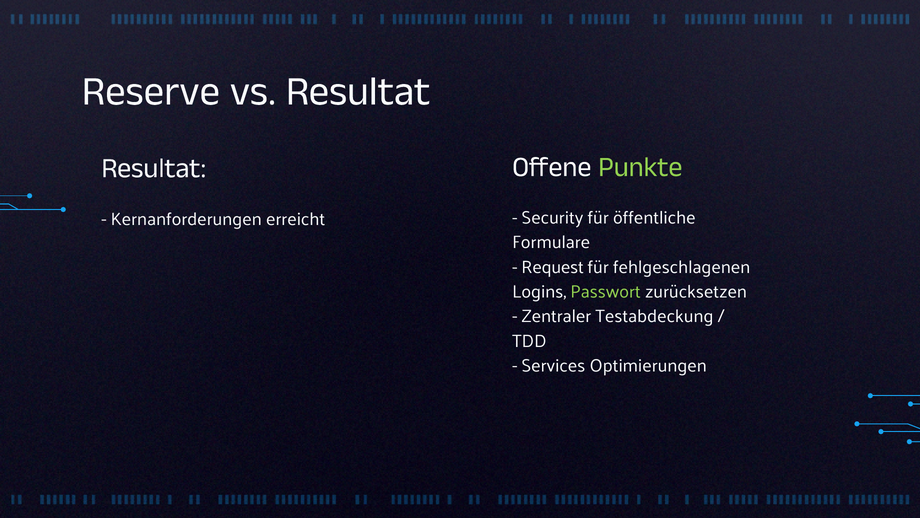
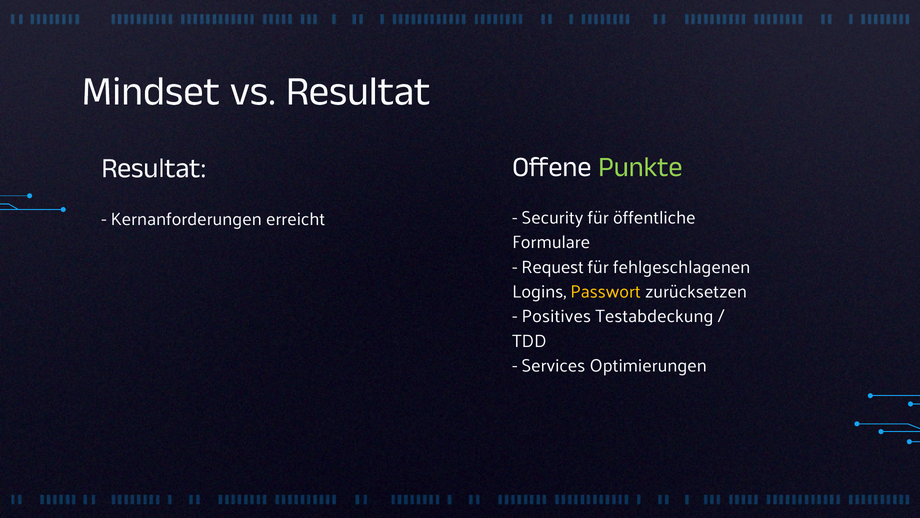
Reserve: Reserve -> Mindset
Passwort colour: light green -> yellow
Zentraler: Zentraler -> Positives
